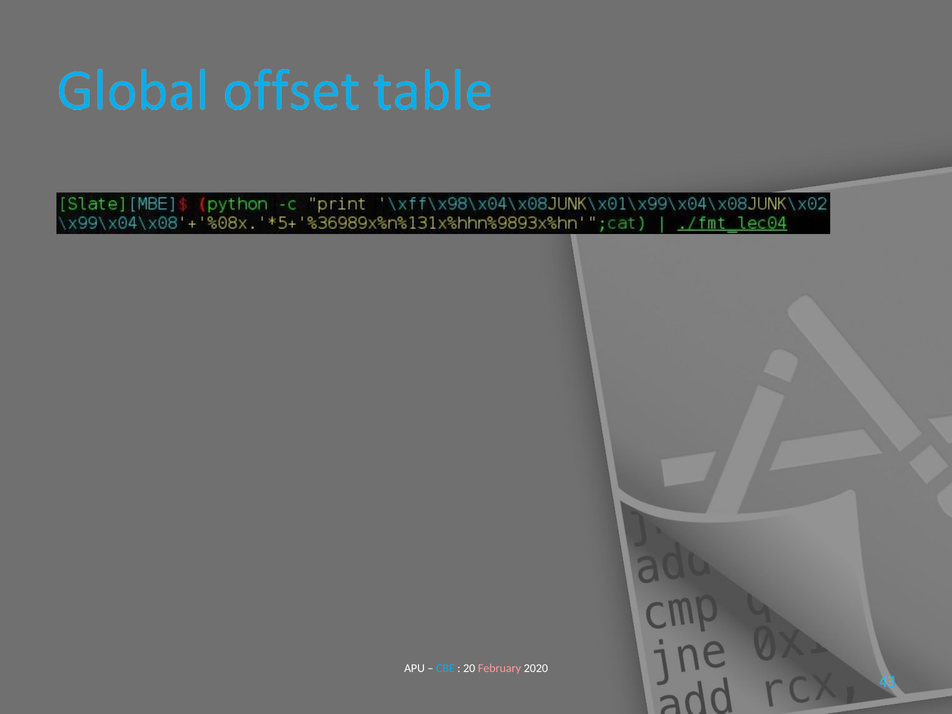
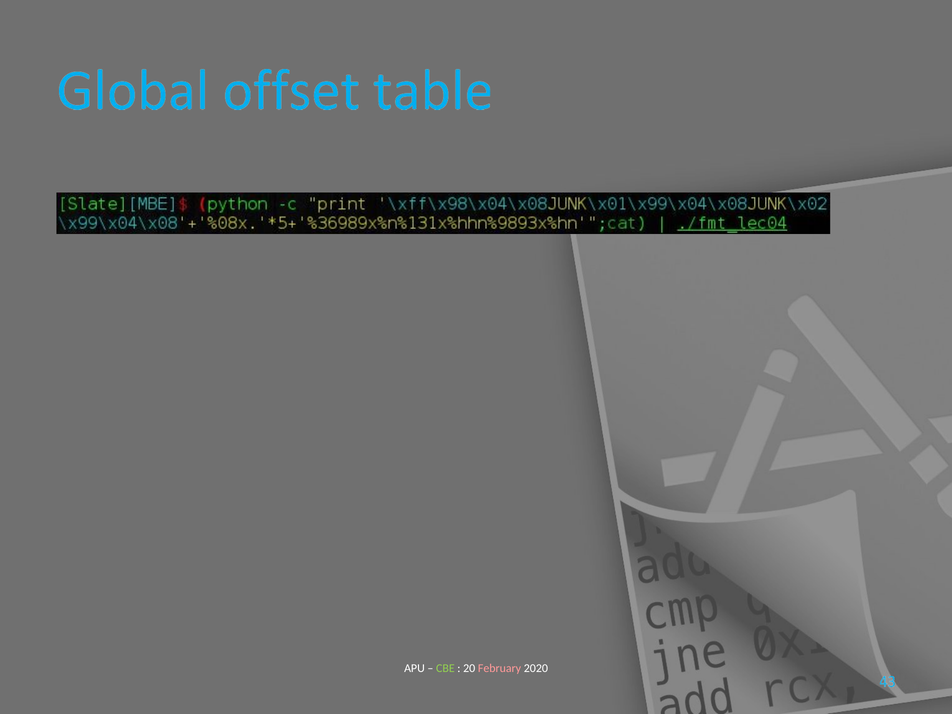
CBE colour: light blue -> light green
